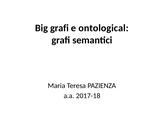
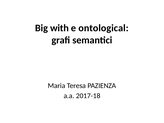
Big grafi: grafi -> with
